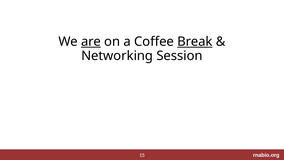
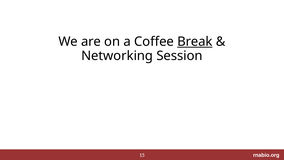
are underline: present -> none
